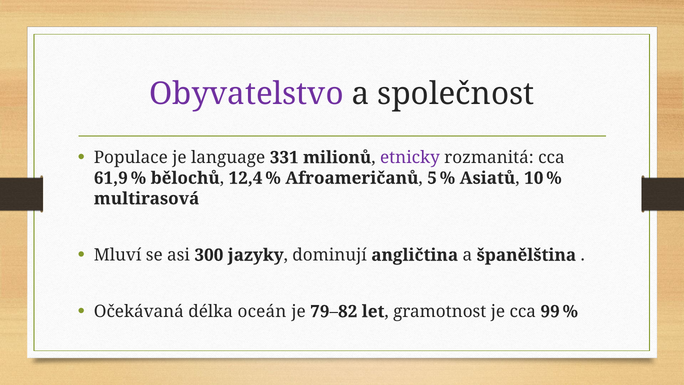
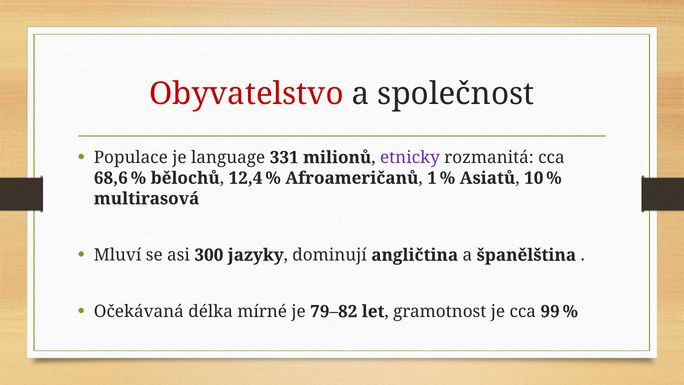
Obyvatelstvo colour: purple -> red
61,9: 61,9 -> 68,6
5: 5 -> 1
oceán: oceán -> mírné
